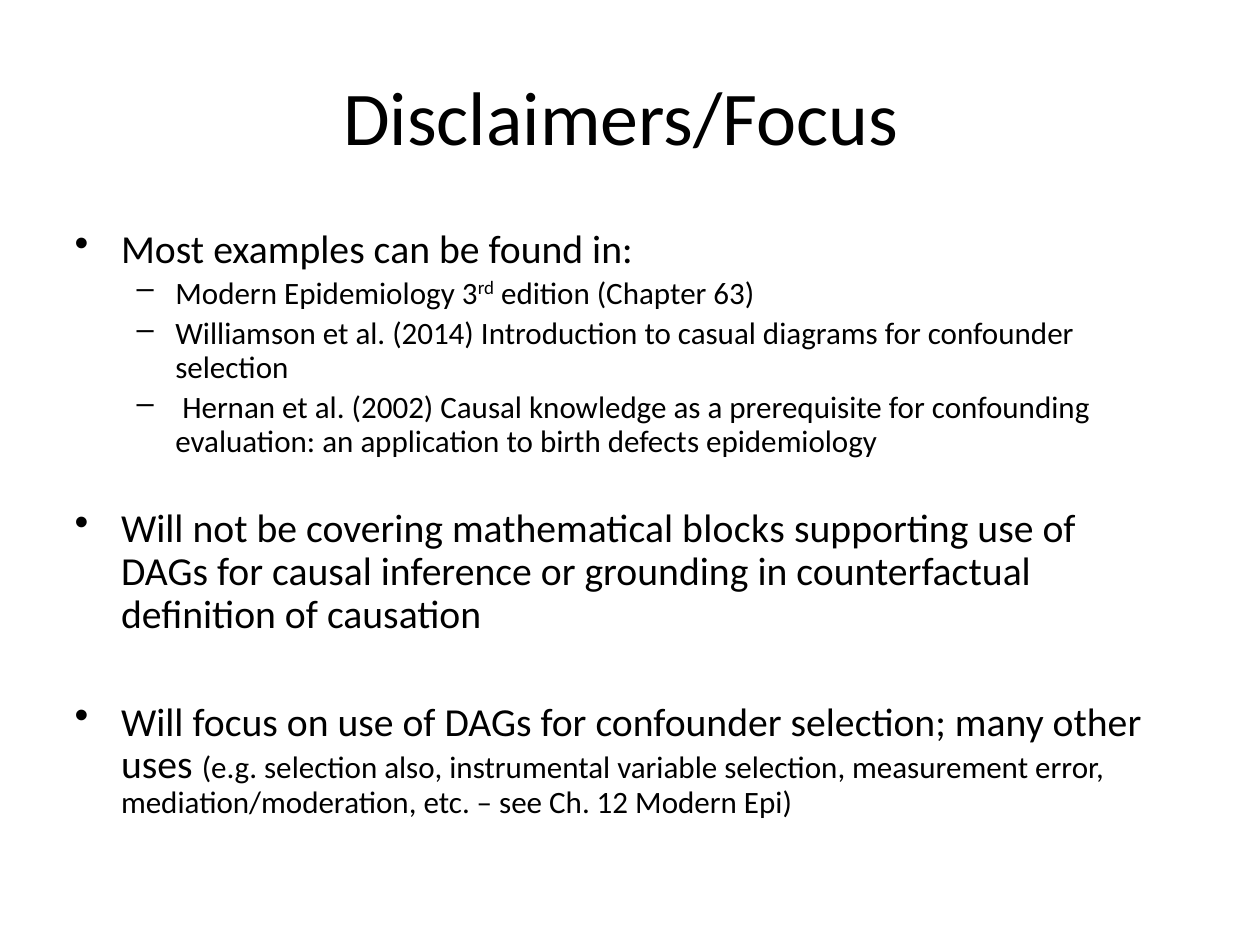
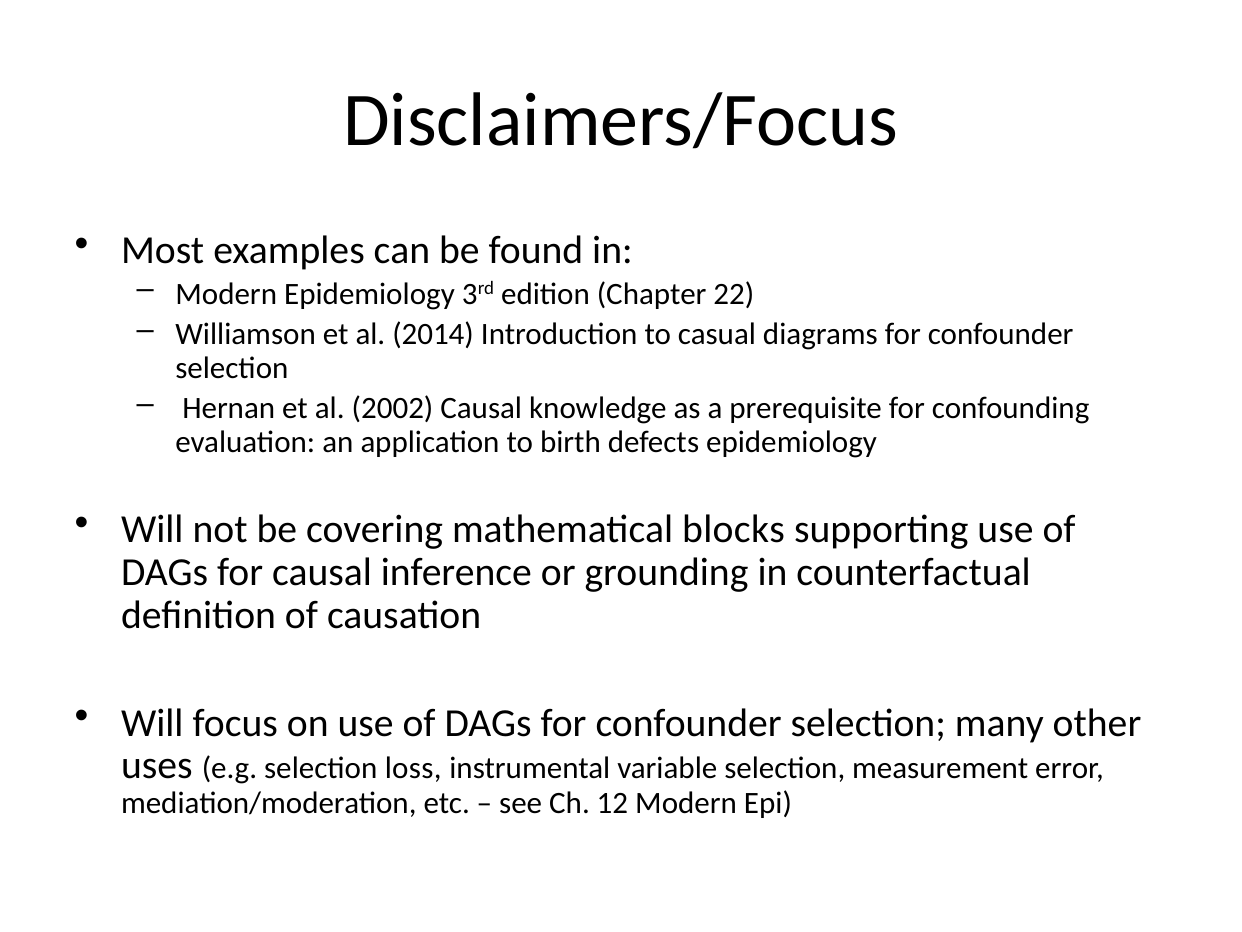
63: 63 -> 22
also: also -> loss
